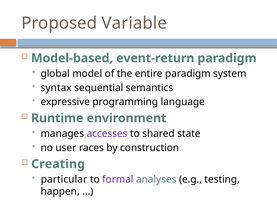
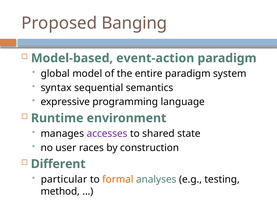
Variable: Variable -> Banging
event-return: event-return -> event-action
Creating: Creating -> Different
formal colour: purple -> orange
happen: happen -> method
